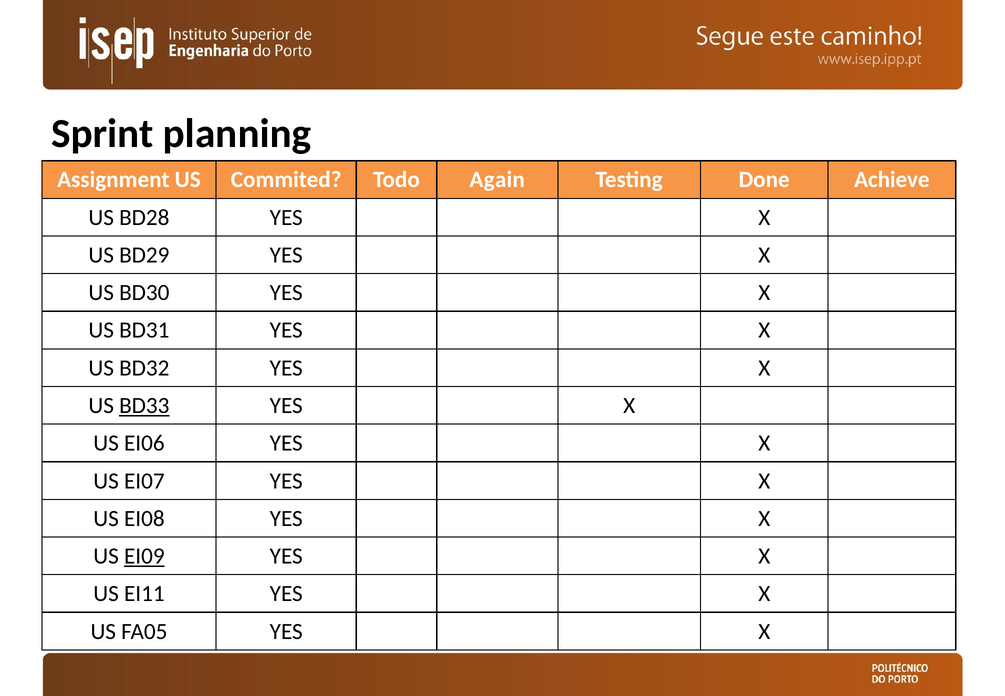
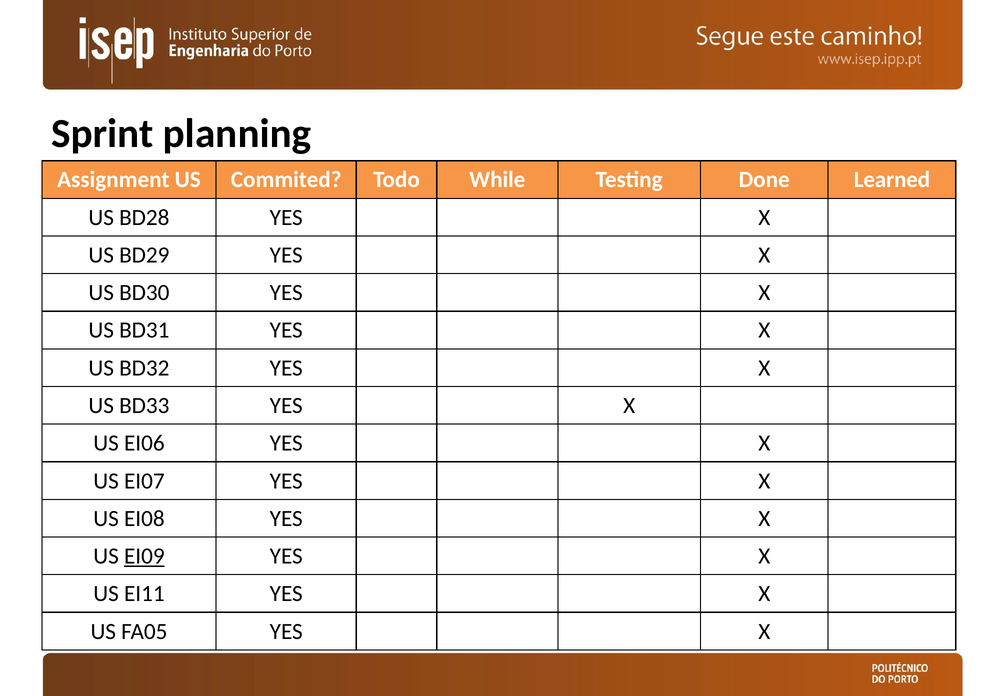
Again: Again -> While
Achieve: Achieve -> Learned
BD33 underline: present -> none
